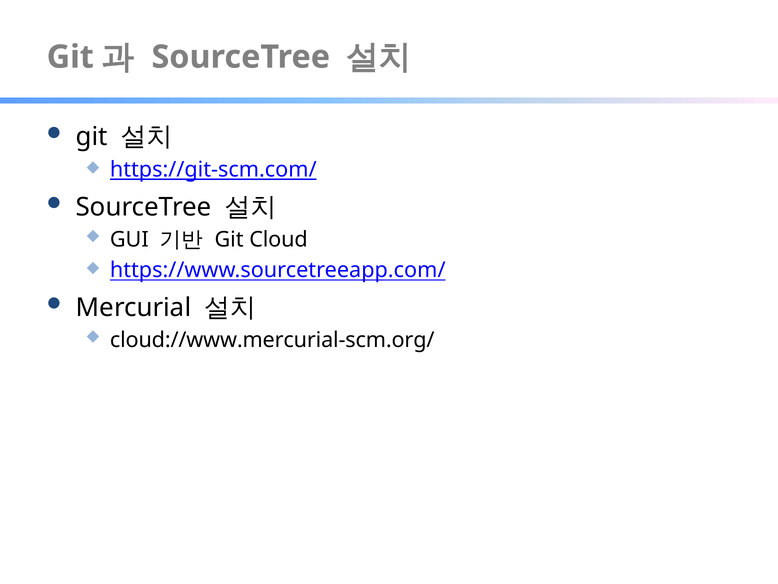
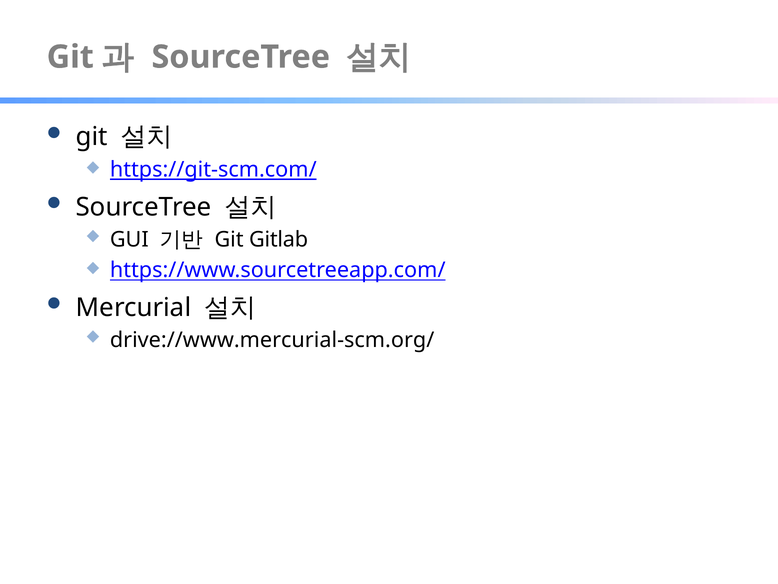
Cloud: Cloud -> Gitlab
cloud://www.mercurial-scm.org/: cloud://www.mercurial-scm.org/ -> drive://www.mercurial-scm.org/
